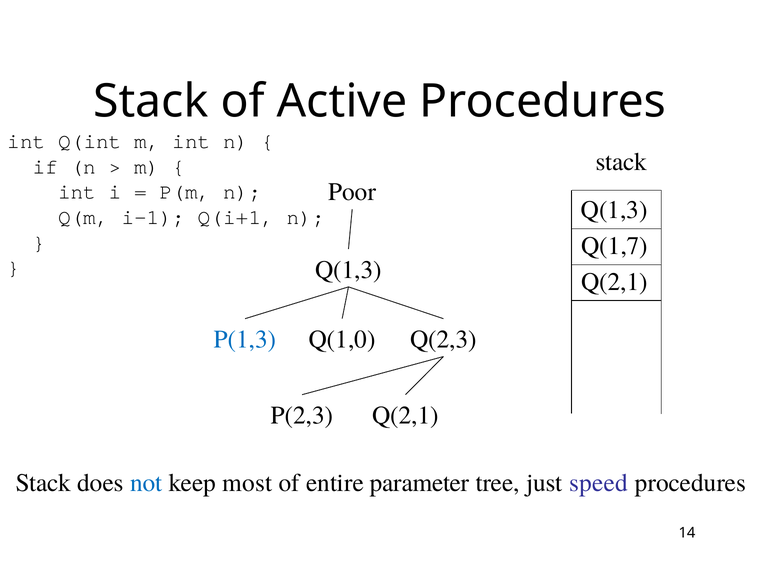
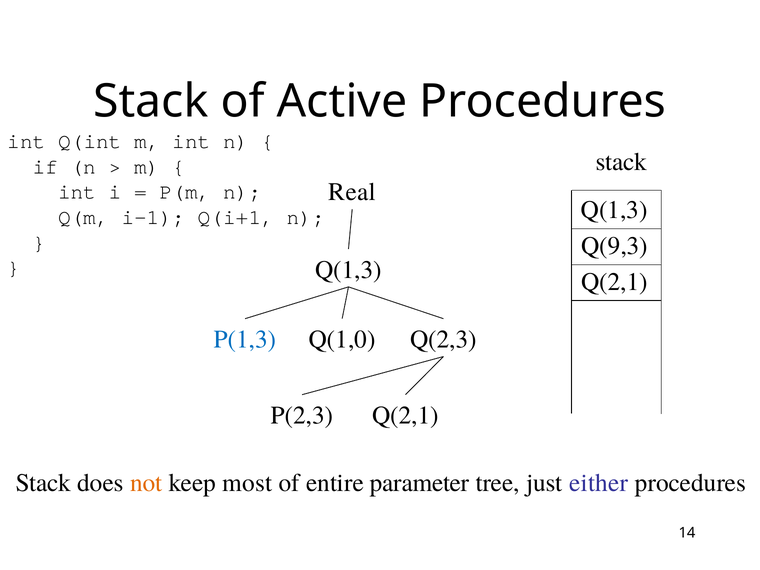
Poor: Poor -> Real
Q(1,7: Q(1,7 -> Q(9,3
not colour: blue -> orange
speed: speed -> either
